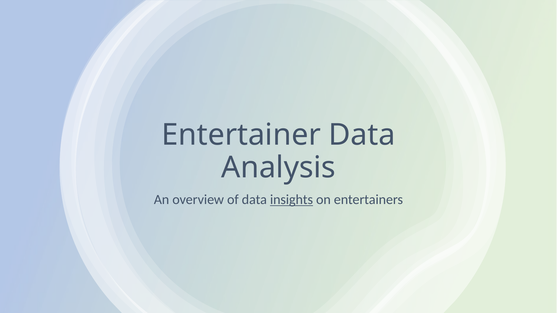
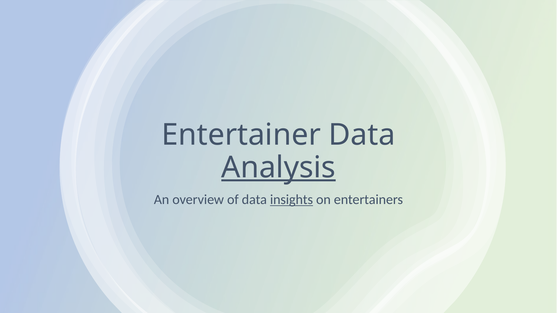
Analysis underline: none -> present
